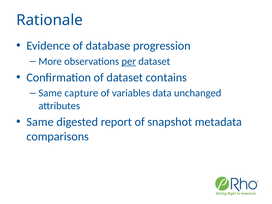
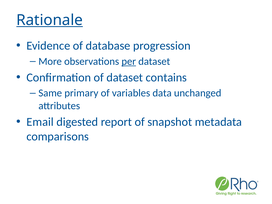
Rationale underline: none -> present
capture: capture -> primary
Same at (40, 122): Same -> Email
